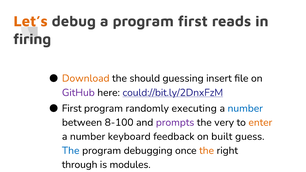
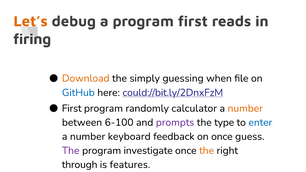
should: should -> simply
insert: insert -> when
GitHub colour: purple -> blue
executing: executing -> calculator
number at (245, 108) colour: blue -> orange
8-100: 8-100 -> 6-100
very: very -> type
enter colour: orange -> blue
on built: built -> once
The at (71, 151) colour: blue -> purple
debugging: debugging -> investigate
modules: modules -> features
